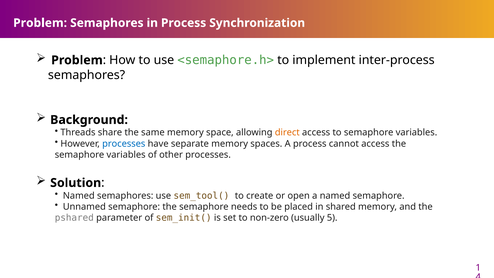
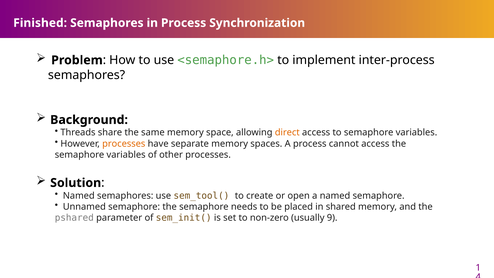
Problem at (40, 23): Problem -> Finished
processes at (124, 144) colour: blue -> orange
5: 5 -> 9
